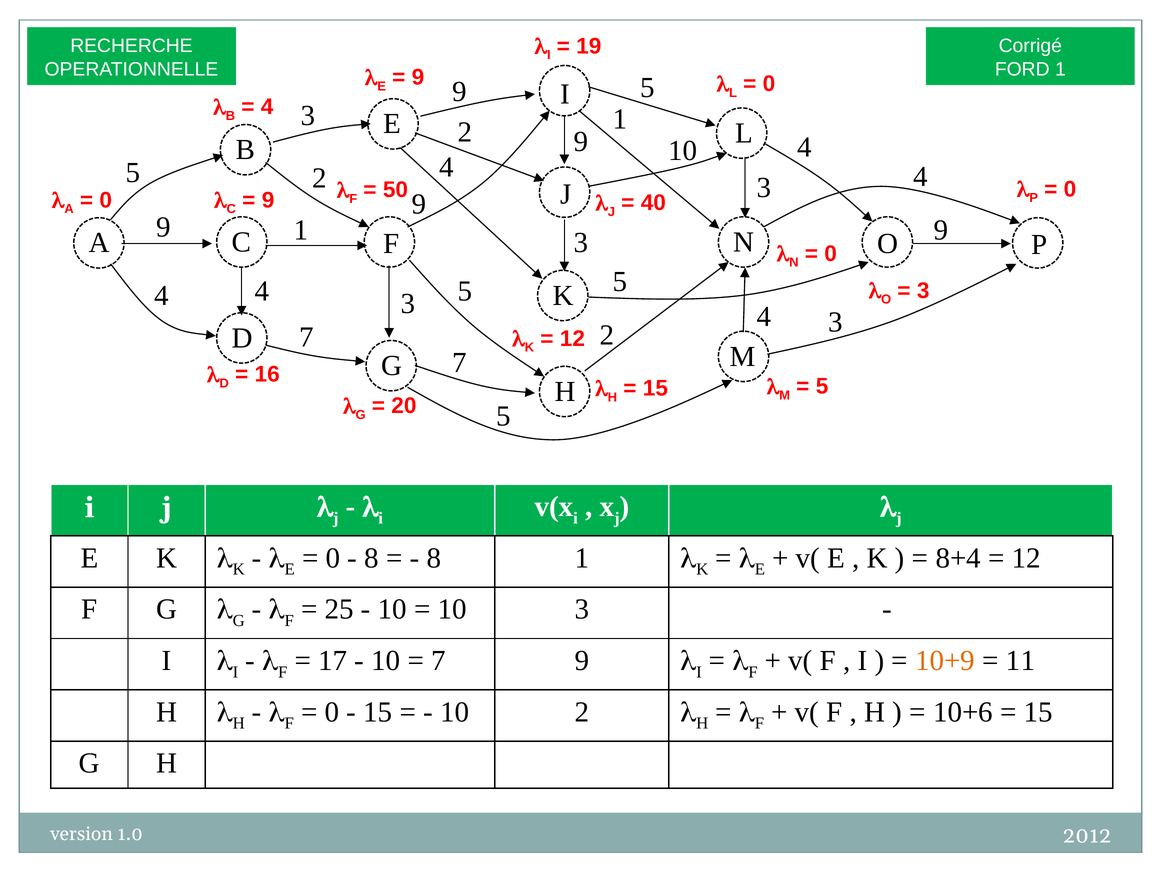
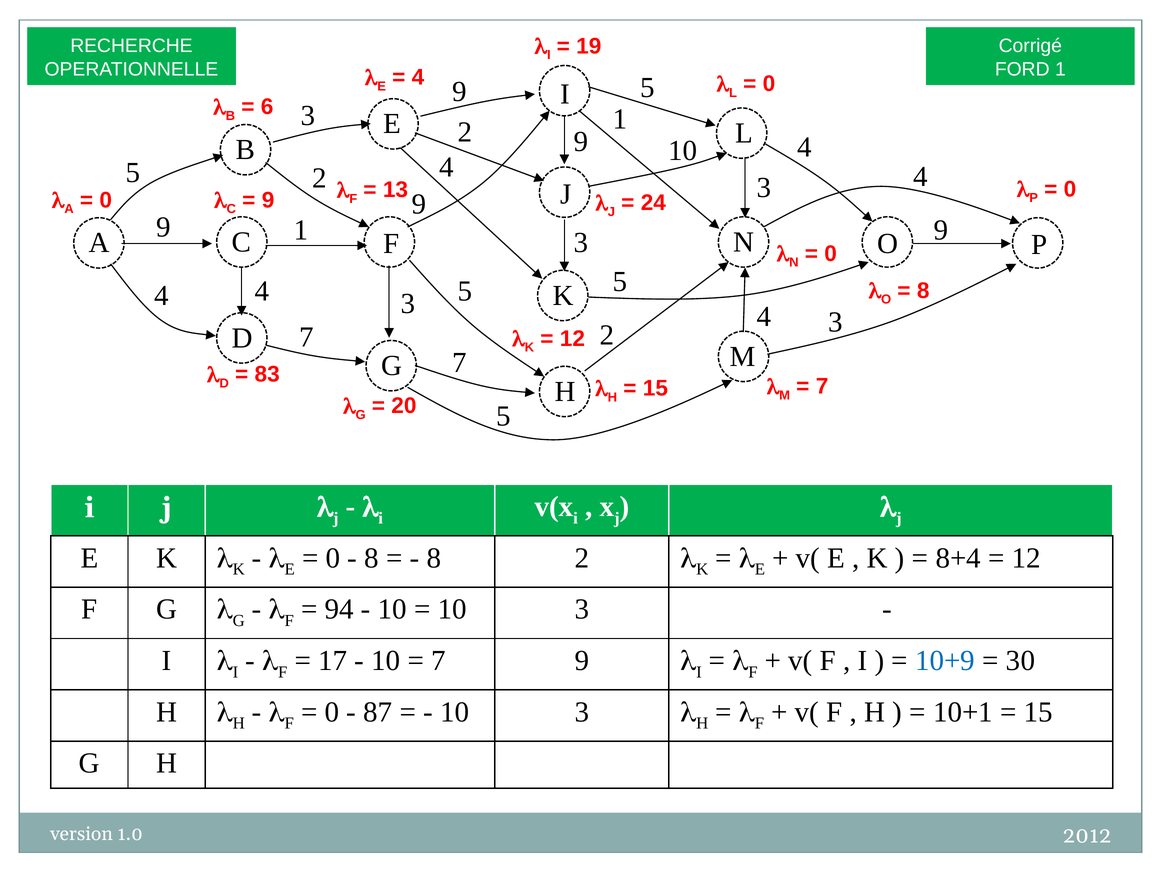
9 at (418, 77): 9 -> 4
4 at (267, 107): 4 -> 6
50: 50 -> 13
40: 40 -> 24
3 at (923, 290): 3 -> 8
16: 16 -> 83
5 at (822, 386): 5 -> 7
8 1: 1 -> 2
25: 25 -> 94
10+9 colour: orange -> blue
11: 11 -> 30
15 at (378, 712): 15 -> 87
2 at (582, 712): 2 -> 3
10+6: 10+6 -> 10+1
